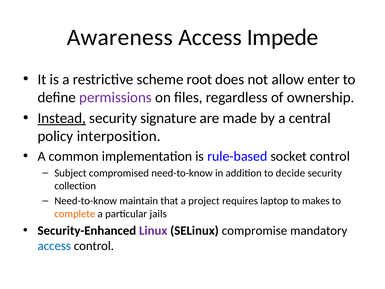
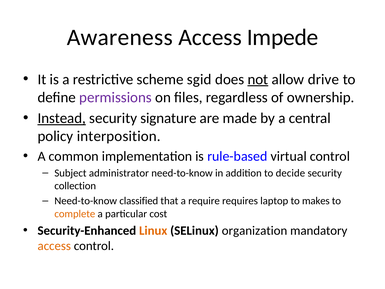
root: root -> sgid
not underline: none -> present
enter: enter -> drive
socket: socket -> virtual
compromised: compromised -> administrator
maintain: maintain -> classified
project: project -> require
jails: jails -> cost
Linux colour: purple -> orange
compromise: compromise -> organization
access at (54, 246) colour: blue -> orange
